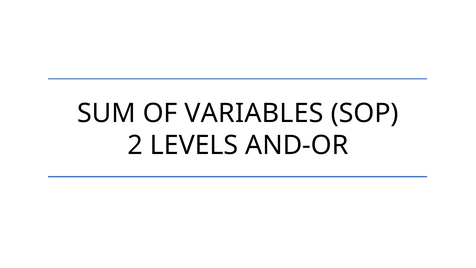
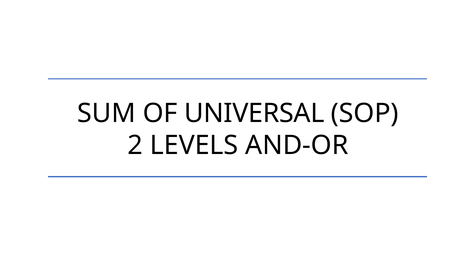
VARIABLES: VARIABLES -> UNIVERSAL
